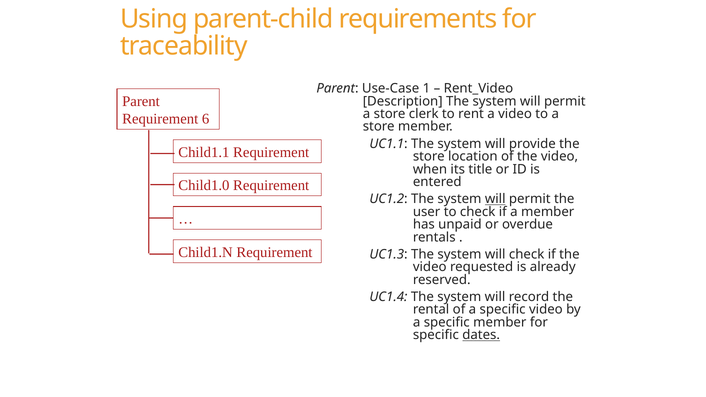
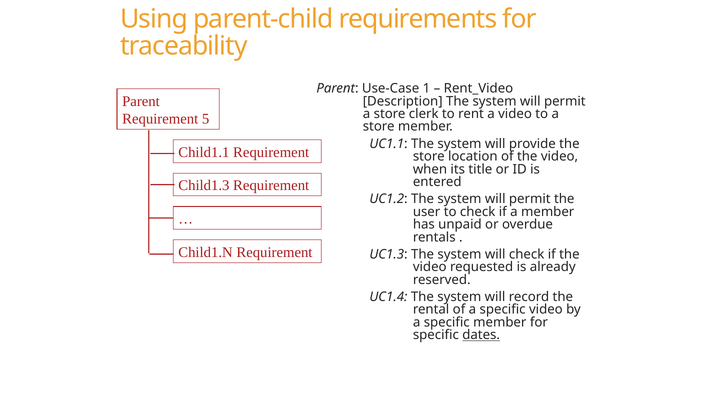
6: 6 -> 5
Child1.0: Child1.0 -> Child1.3
will at (495, 199) underline: present -> none
